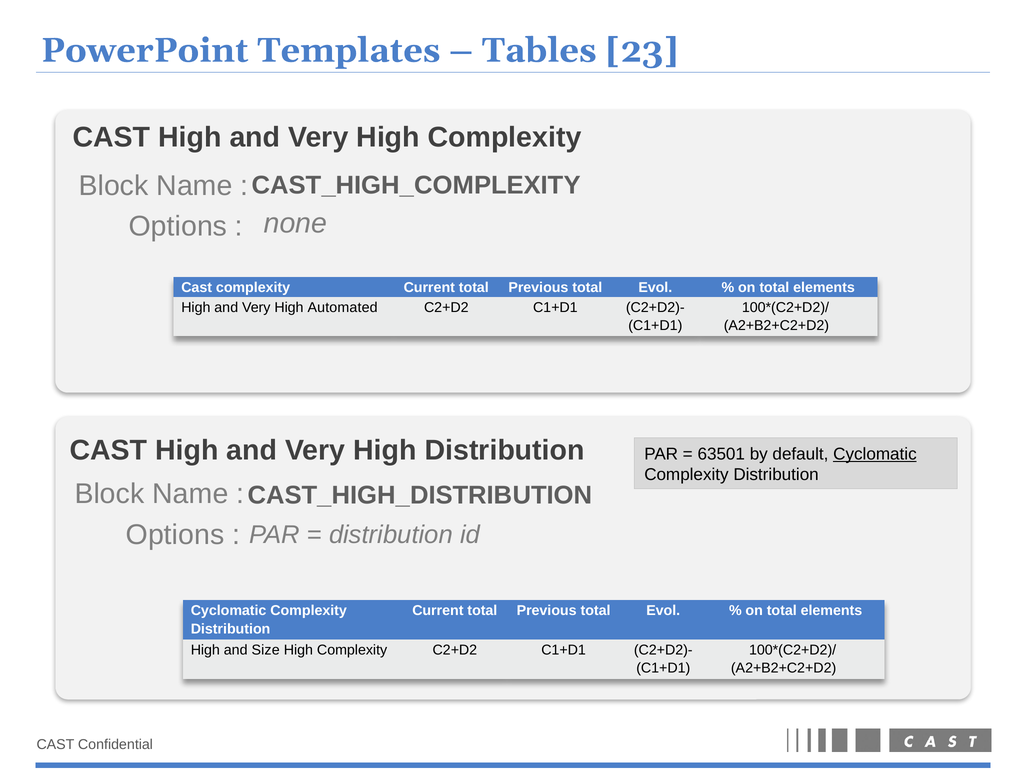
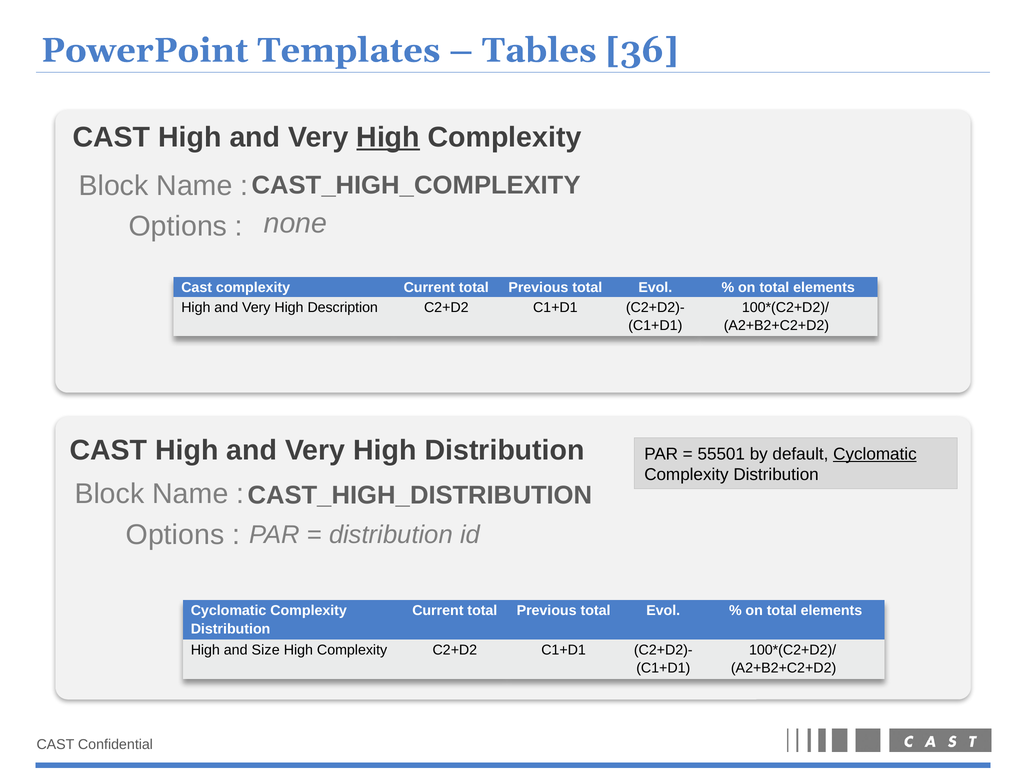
23: 23 -> 36
High at (388, 137) underline: none -> present
Automated: Automated -> Description
63501: 63501 -> 55501
